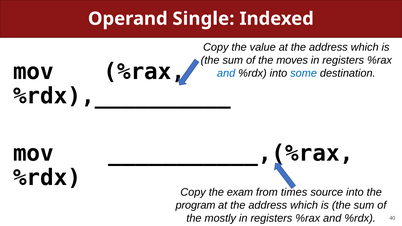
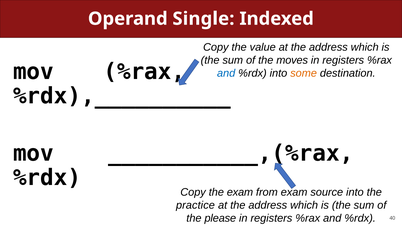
some colour: blue -> orange
from times: times -> exam
program: program -> practice
mostly: mostly -> please
